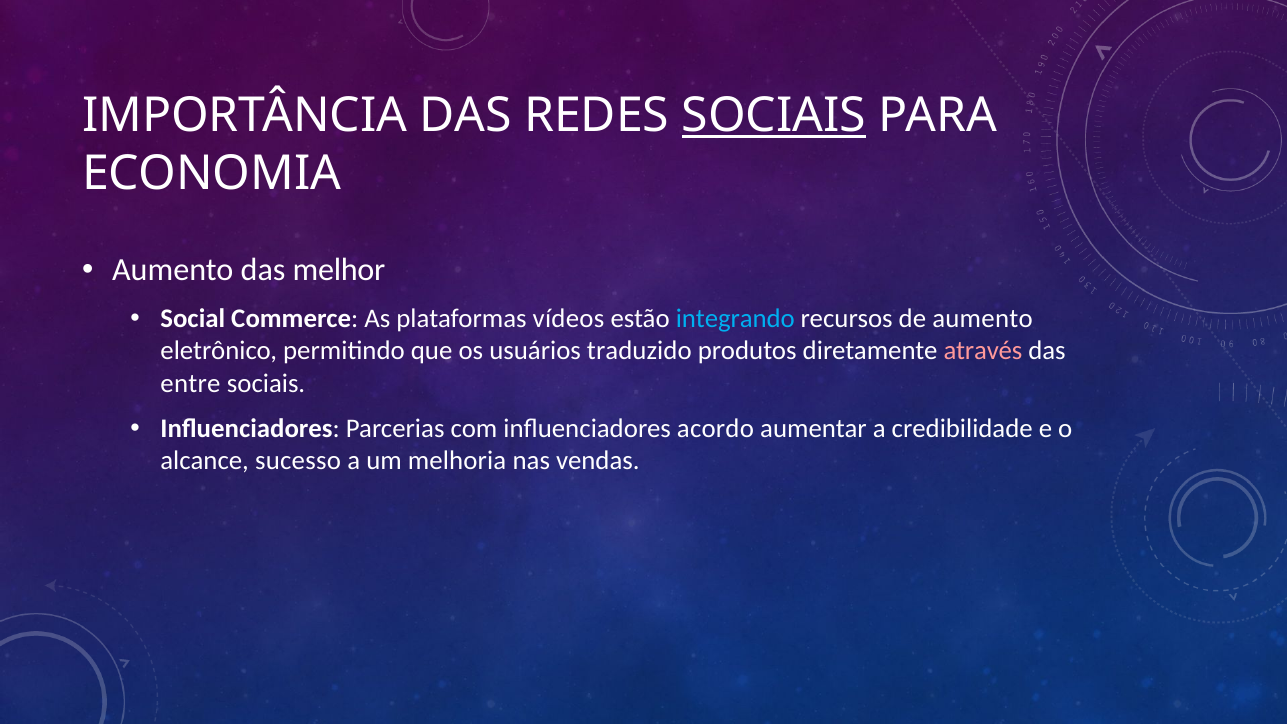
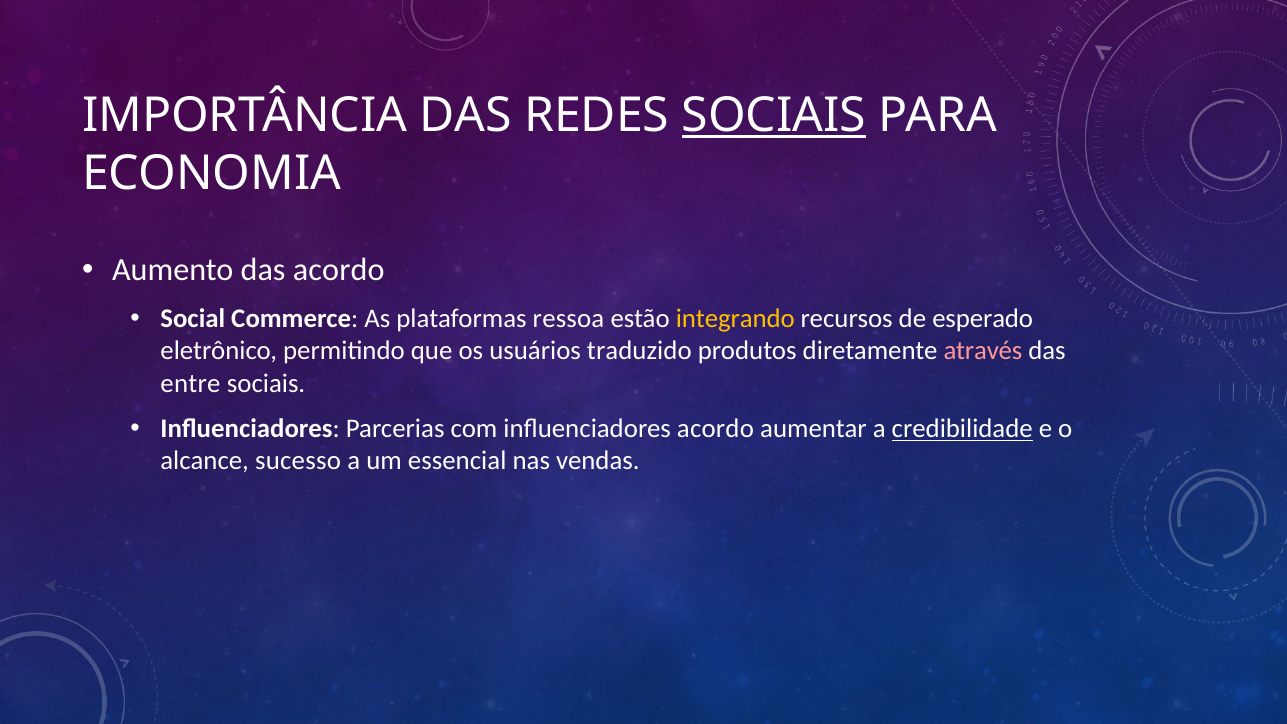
das melhor: melhor -> acordo
vídeos: vídeos -> ressoa
integrando colour: light blue -> yellow
de aumento: aumento -> esperado
credibilidade underline: none -> present
melhoria: melhoria -> essencial
